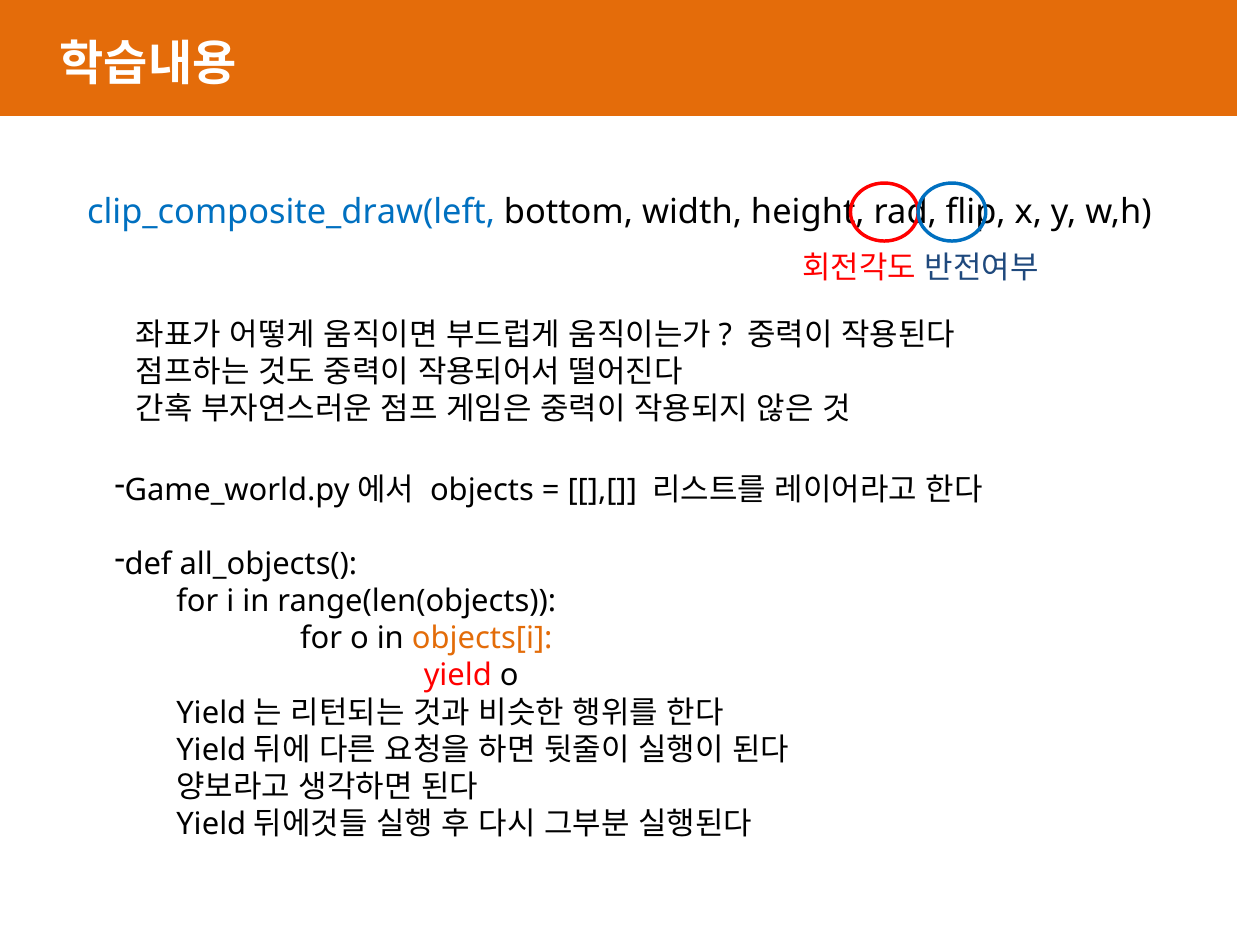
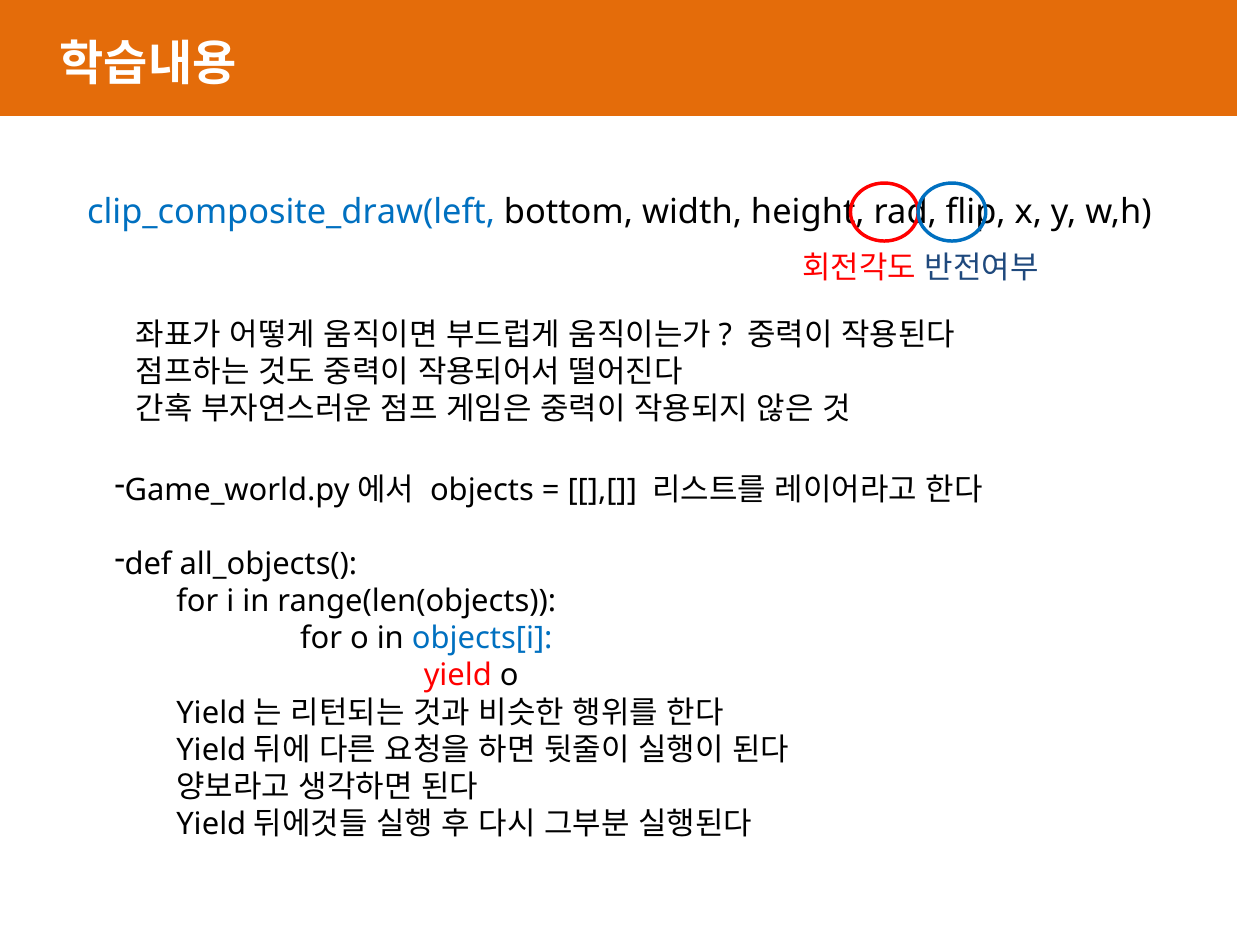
objects[i colour: orange -> blue
